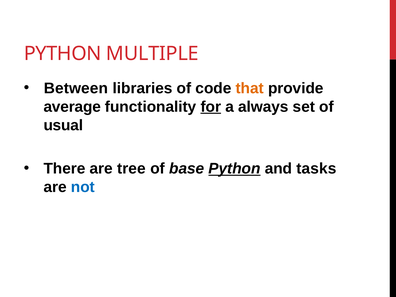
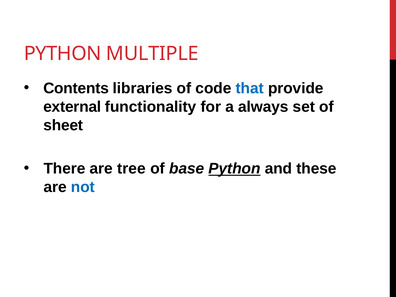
Between: Between -> Contents
that colour: orange -> blue
average: average -> external
for underline: present -> none
usual: usual -> sheet
tasks: tasks -> these
